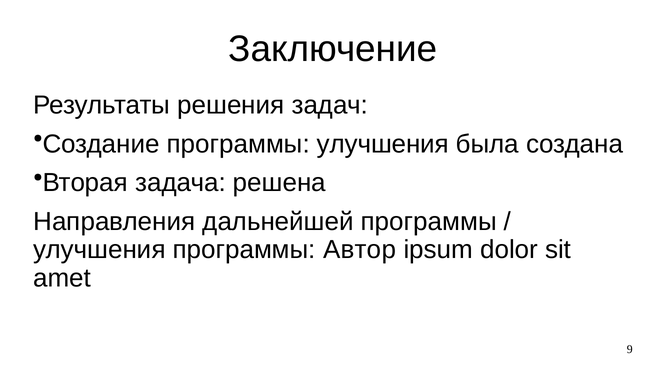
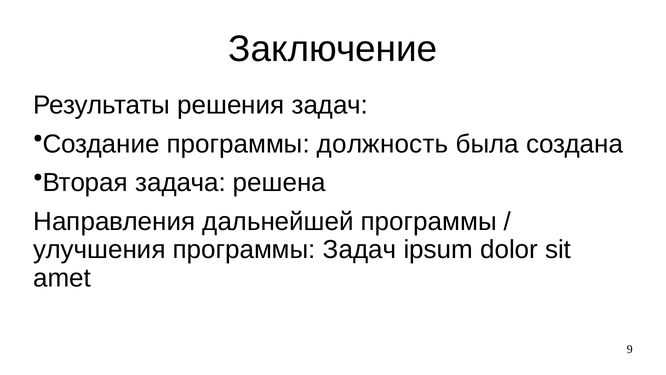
программы улучшения: улучшения -> должность
программы Автор: Автор -> Задач
